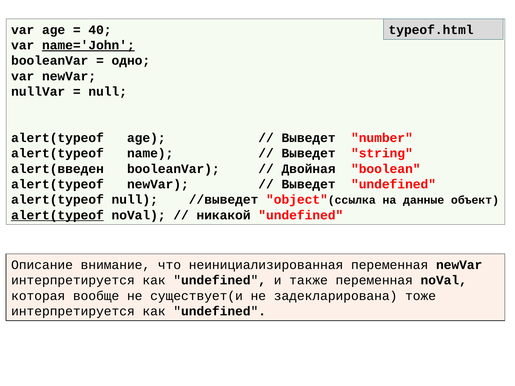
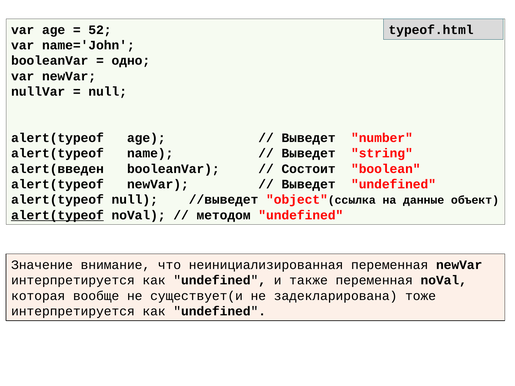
40: 40 -> 52
name='John underline: present -> none
Двойная: Двойная -> Состоит
никакой: никакой -> методом
Описание: Описание -> Значениe
